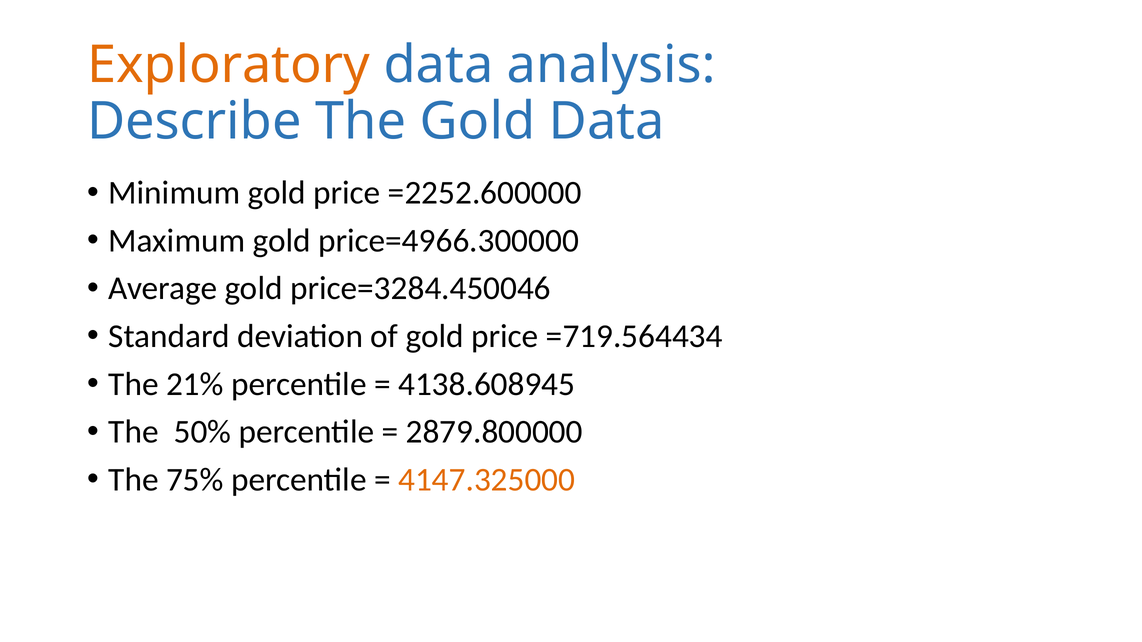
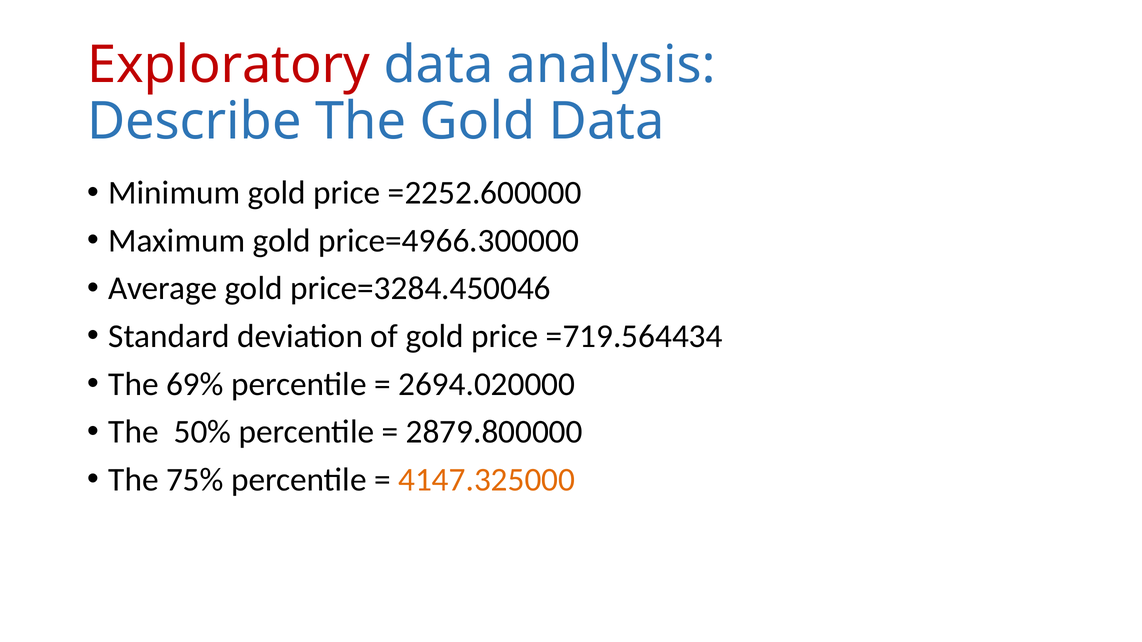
Exploratory colour: orange -> red
21%: 21% -> 69%
4138.608945: 4138.608945 -> 2694.020000
